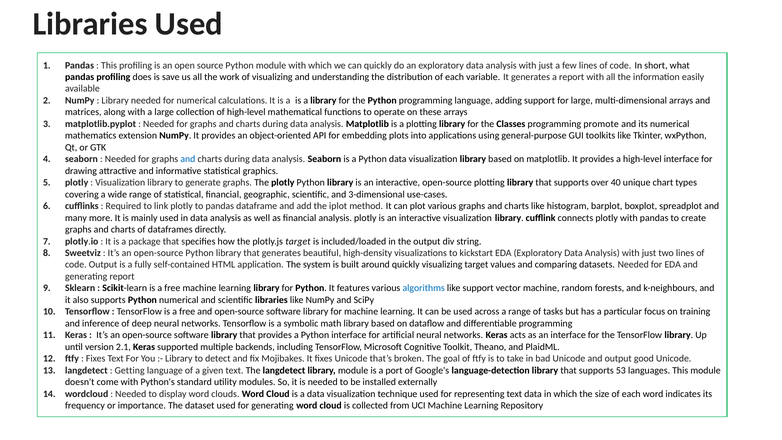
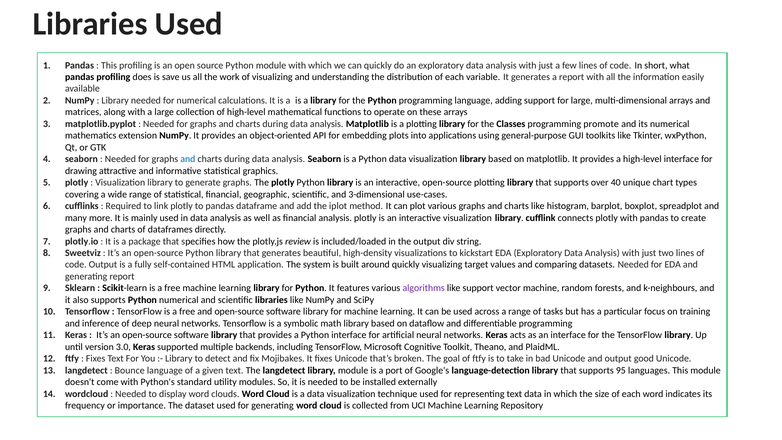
plotly.js target: target -> review
algorithms colour: blue -> purple
2.1: 2.1 -> 3.0
Getting: Getting -> Bounce
53: 53 -> 95
